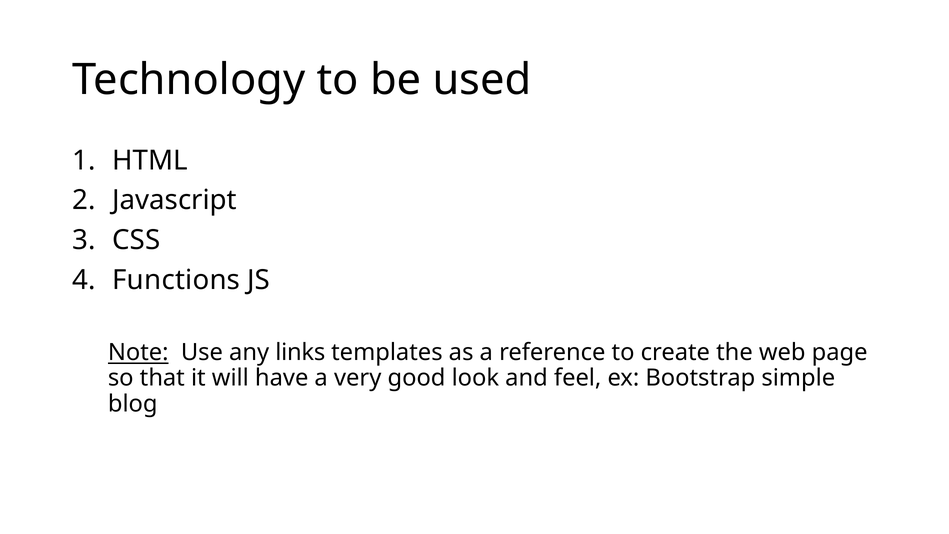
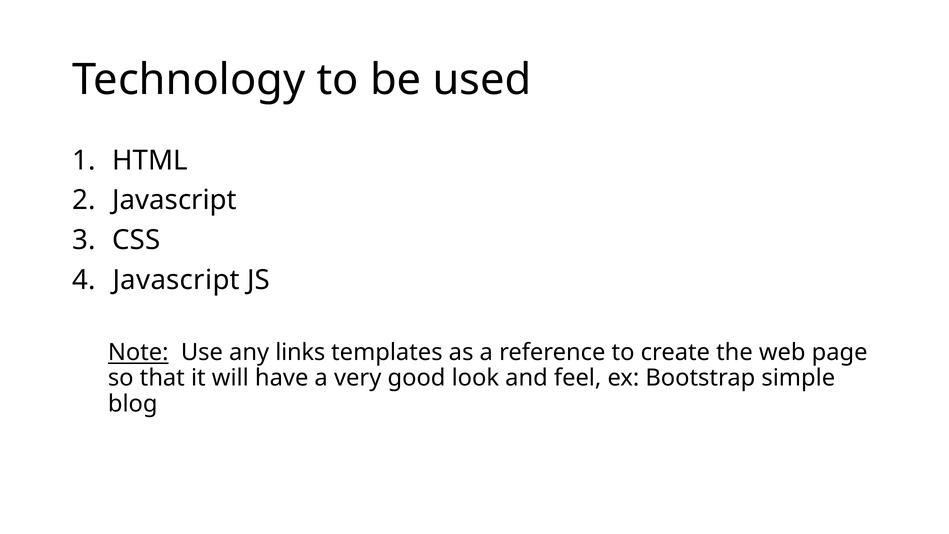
Functions at (176, 280): Functions -> Javascript
